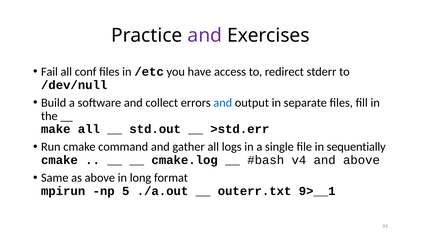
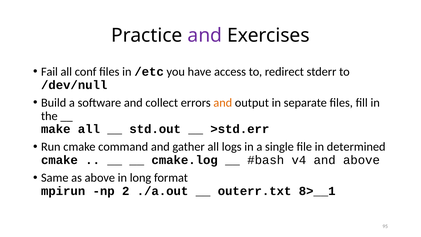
and at (223, 103) colour: blue -> orange
sequentially: sequentially -> determined
5: 5 -> 2
9>__1: 9>__1 -> 8>__1
